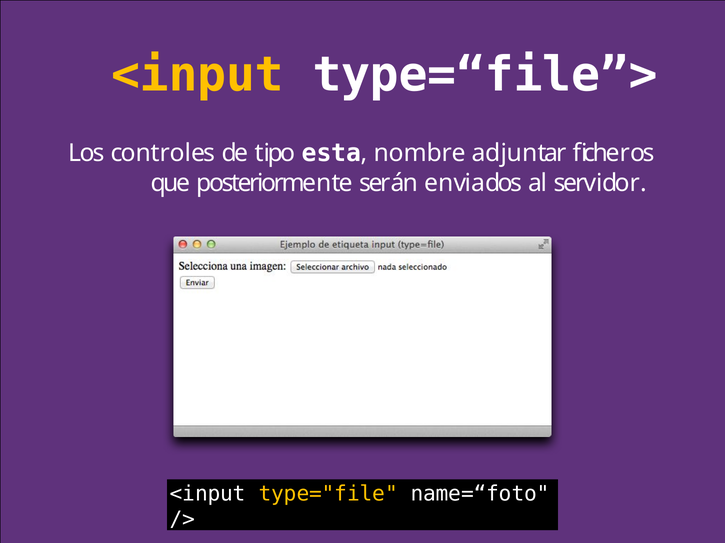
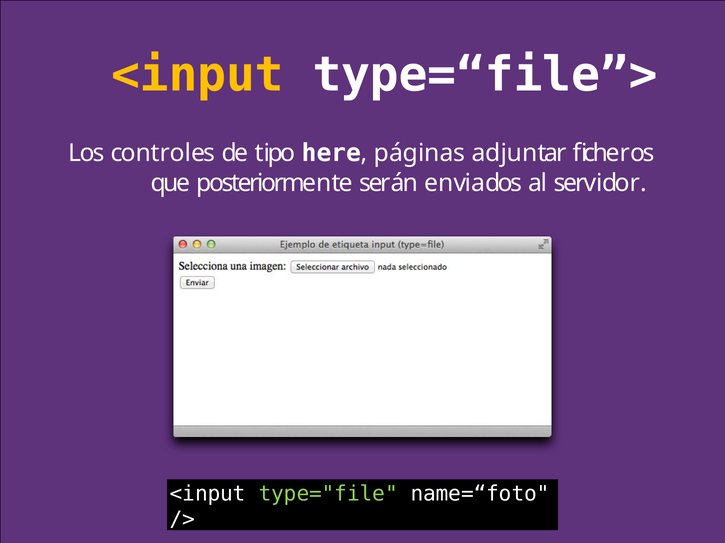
esta: esta -> here
nombre: nombre -> páginas
type="file colour: yellow -> light green
